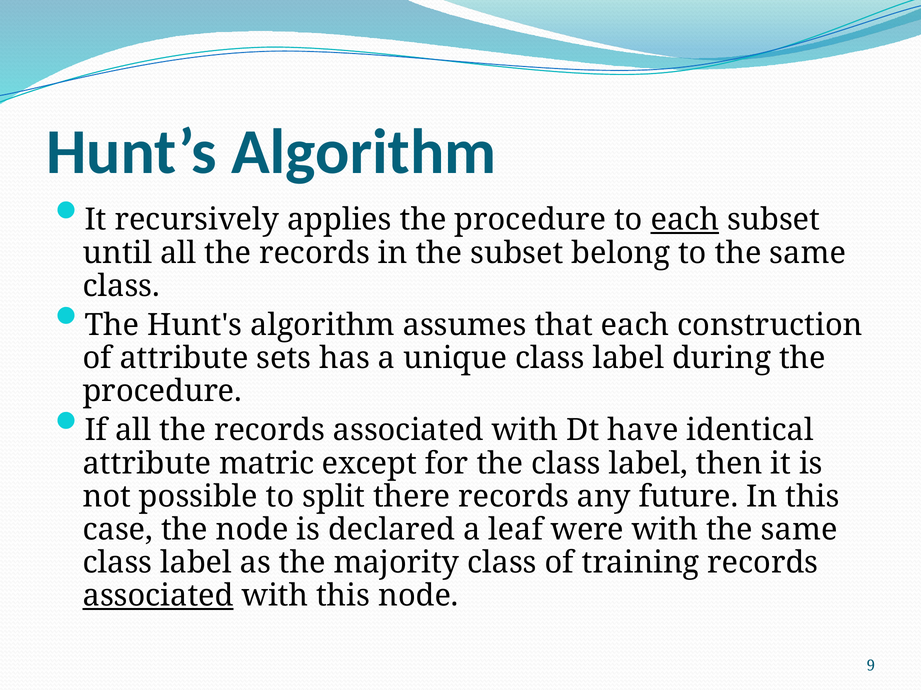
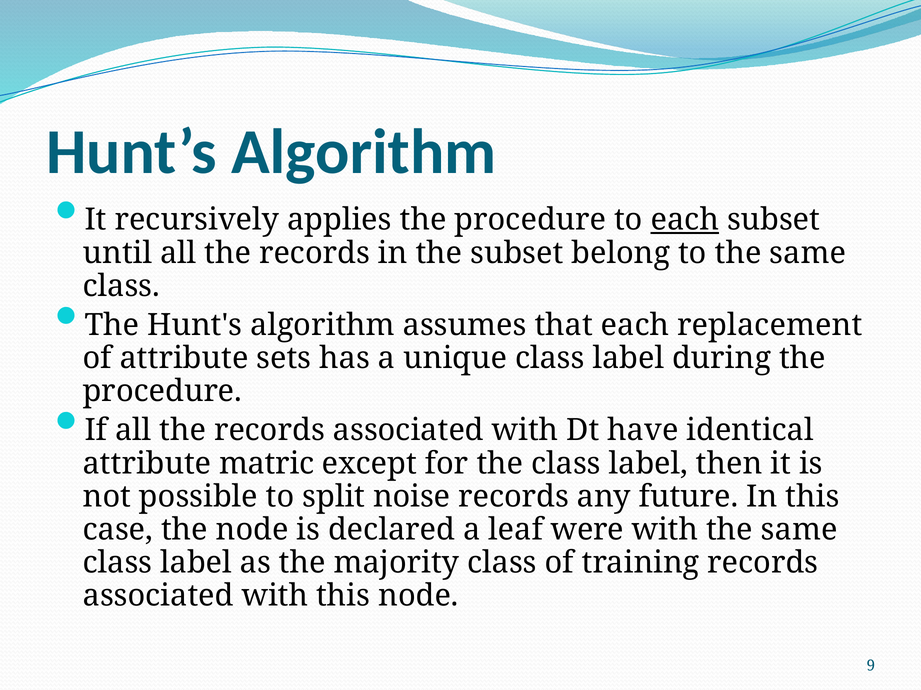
construction: construction -> replacement
there: there -> noise
associated at (158, 596) underline: present -> none
